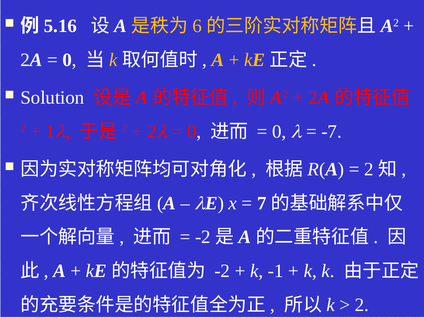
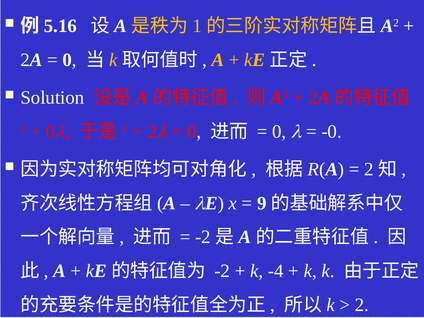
6: 6 -> 1
-7: -7 -> -0
1 at (51, 132): 1 -> 0
7: 7 -> 9
-1: -1 -> -4
